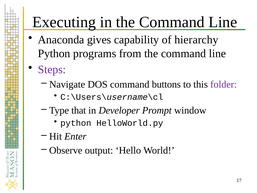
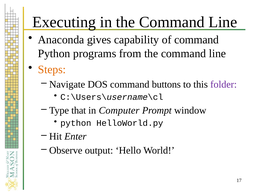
of hierarchy: hierarchy -> command
Steps colour: purple -> orange
Developer: Developer -> Computer
